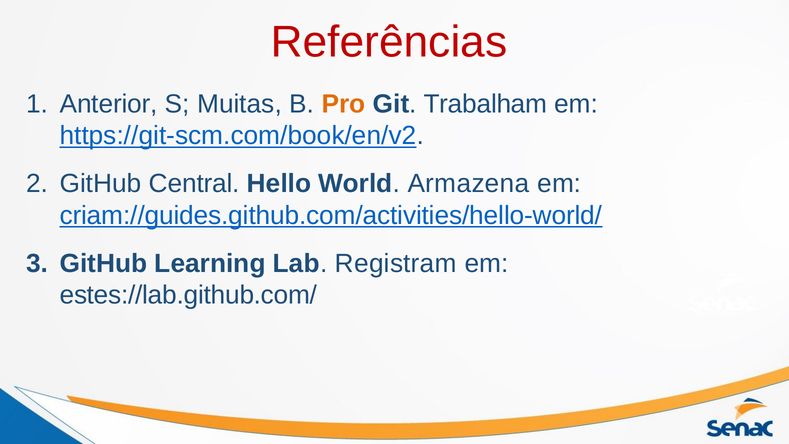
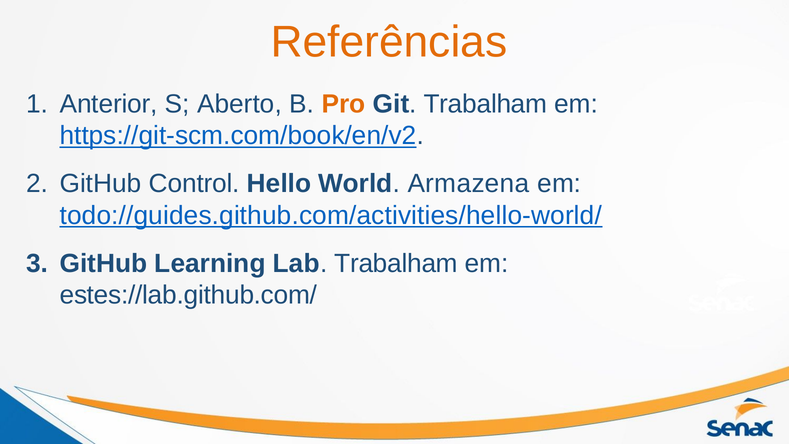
Referências colour: red -> orange
Muitas: Muitas -> Aberto
Central: Central -> Control
criam://guides.github.com/activities/hello-world/: criam://guides.github.com/activities/hello-world/ -> todo://guides.github.com/activities/hello-world/
Lab Registram: Registram -> Trabalham
